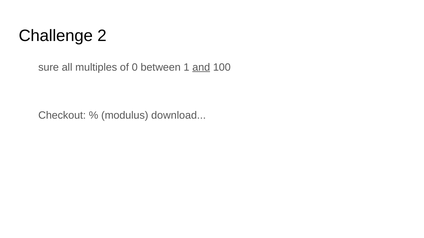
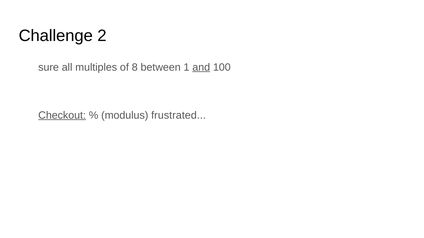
0: 0 -> 8
Checkout underline: none -> present
download: download -> frustrated
